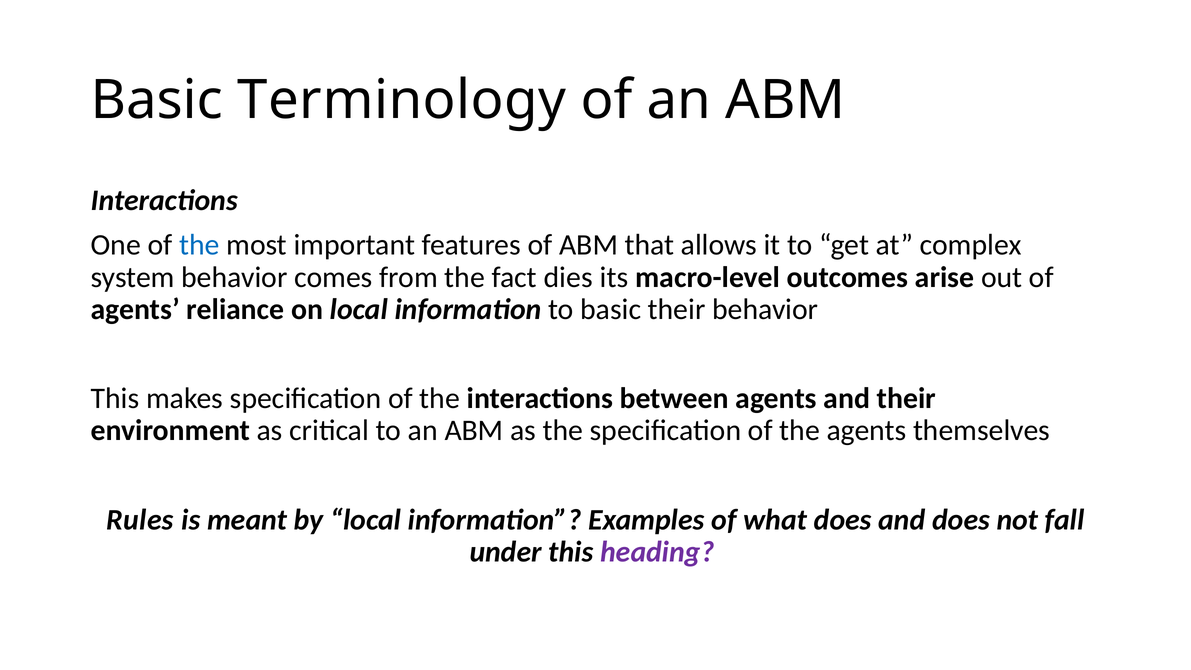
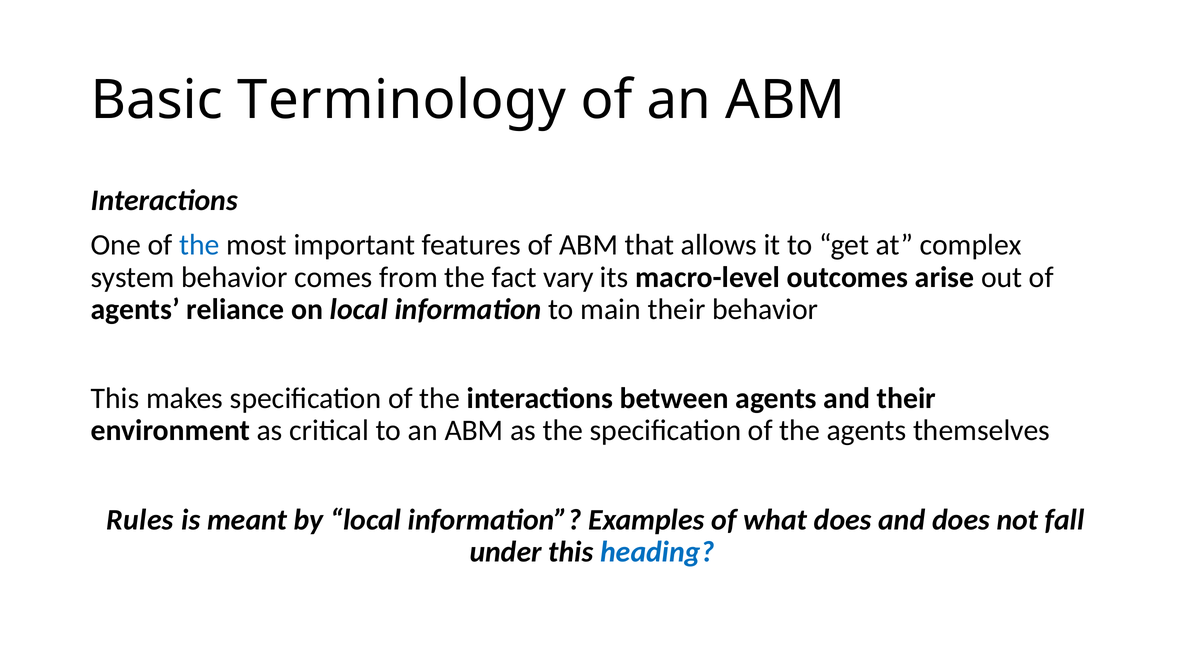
dies: dies -> vary
to basic: basic -> main
heading colour: purple -> blue
